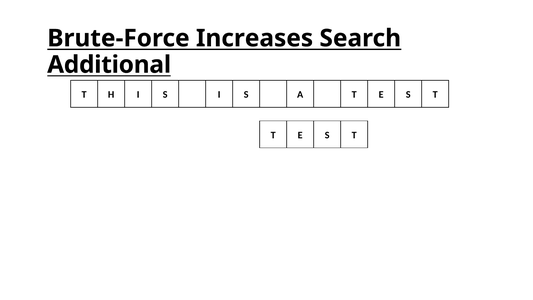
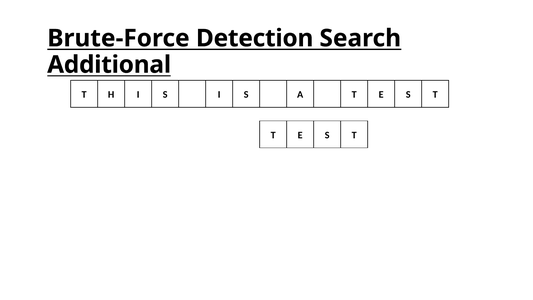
Increases: Increases -> Detection
